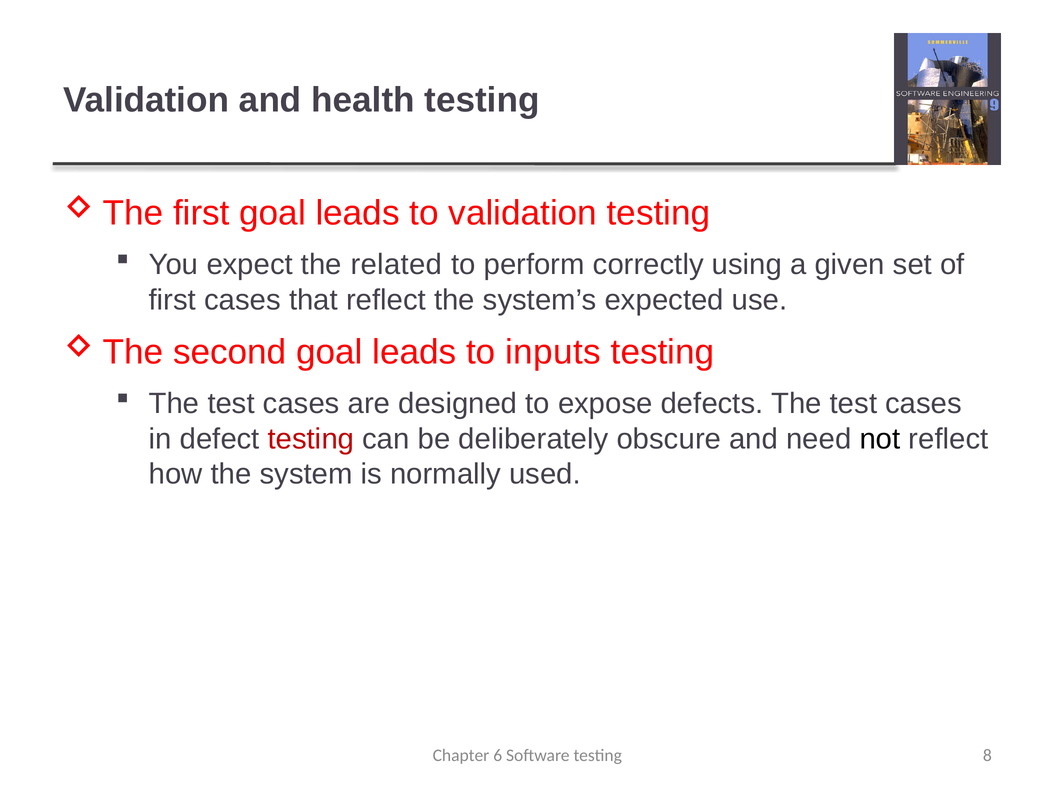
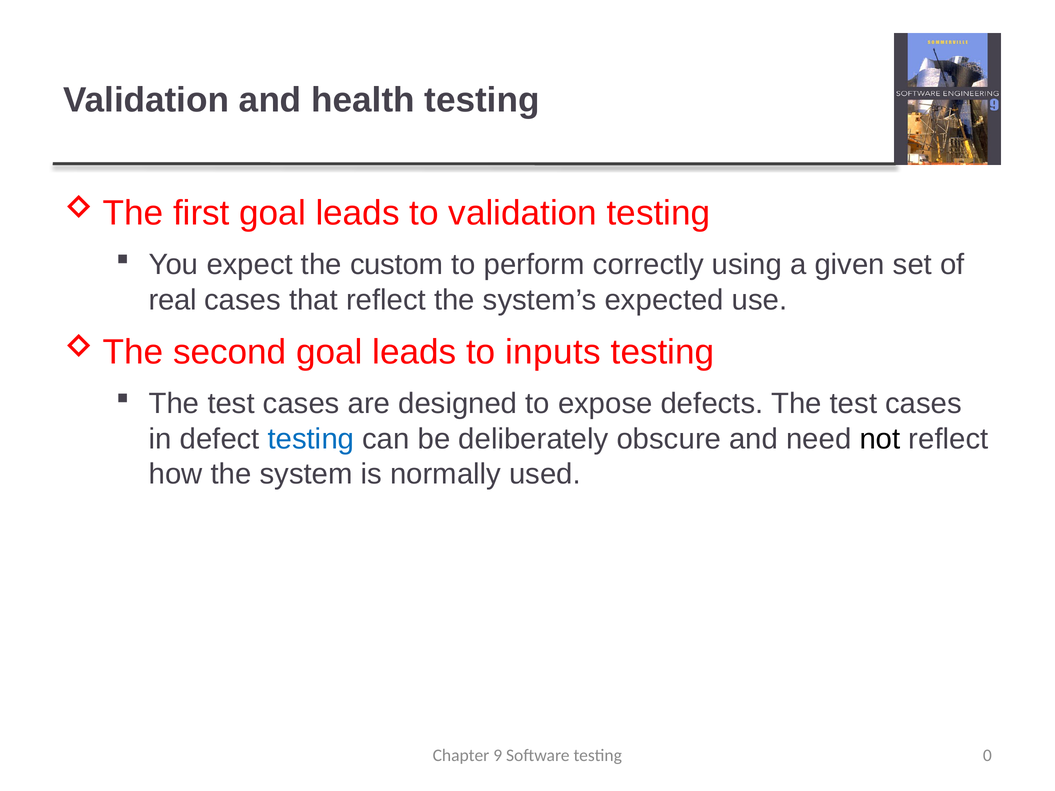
related: related -> custom
first at (172, 300): first -> real
testing at (311, 439) colour: red -> blue
6: 6 -> 9
8: 8 -> 0
